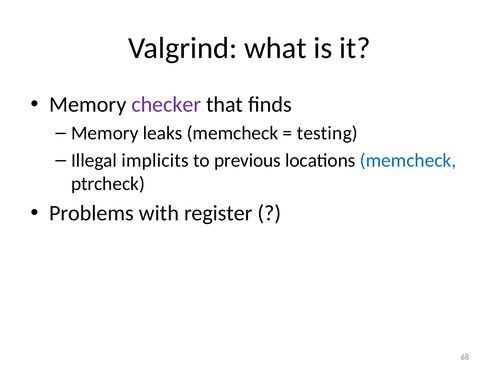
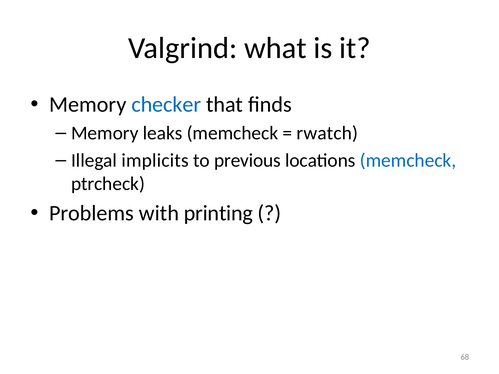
checker colour: purple -> blue
testing: testing -> rwatch
register: register -> printing
